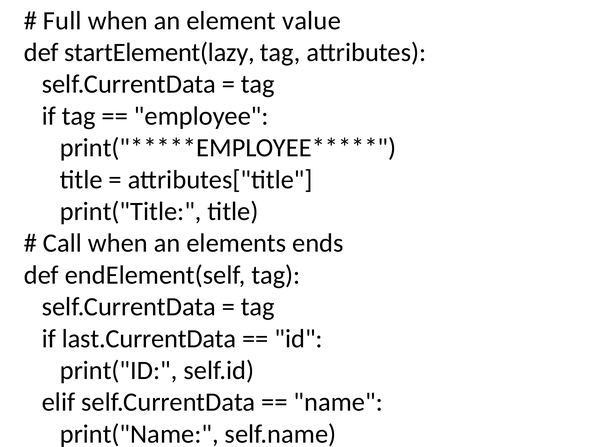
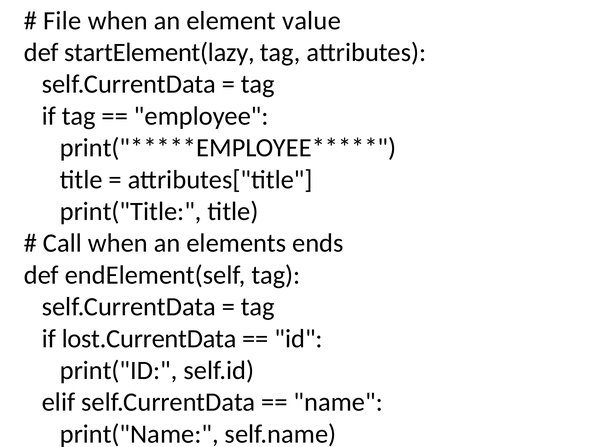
Full: Full -> File
last.CurrentData: last.CurrentData -> lost.CurrentData
